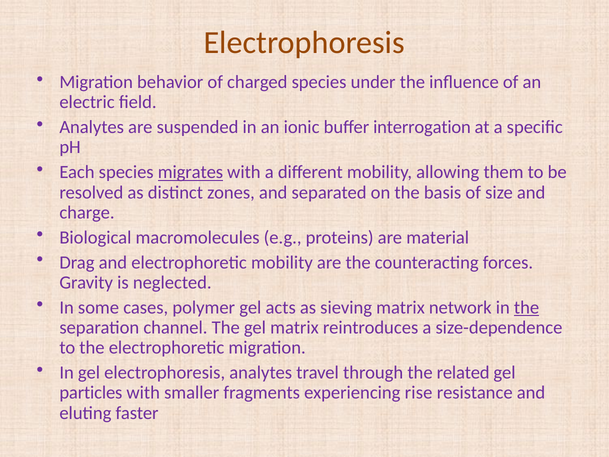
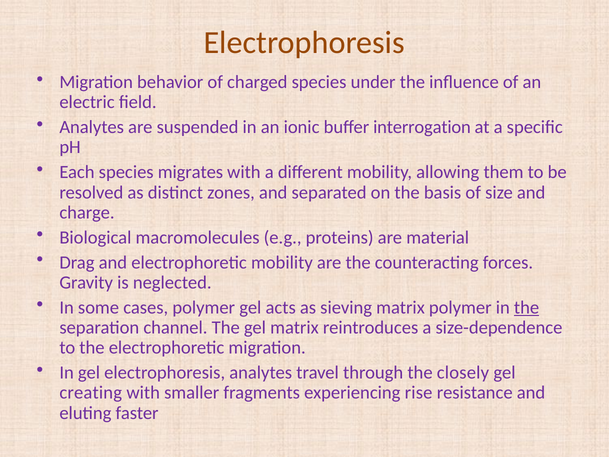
migrates underline: present -> none
matrix network: network -> polymer
related: related -> closely
particles: particles -> creating
